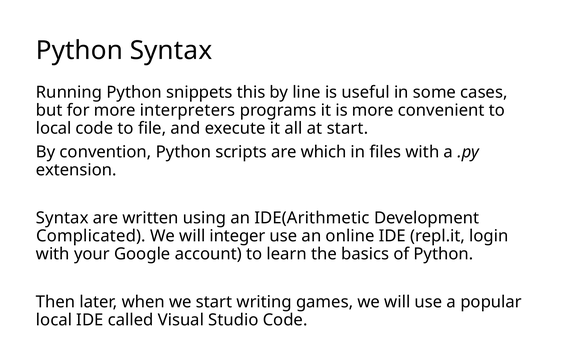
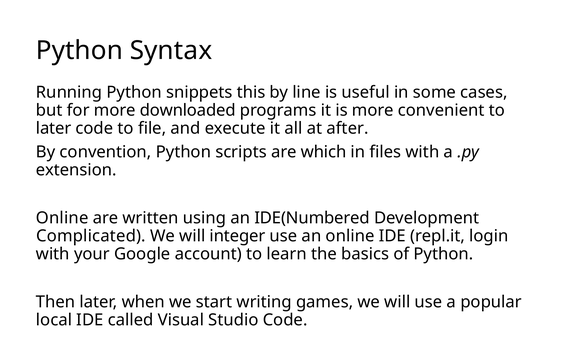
interpreters: interpreters -> downloaded
local at (54, 128): local -> later
at start: start -> after
Syntax at (62, 218): Syntax -> Online
IDE(Arithmetic: IDE(Arithmetic -> IDE(Numbered
